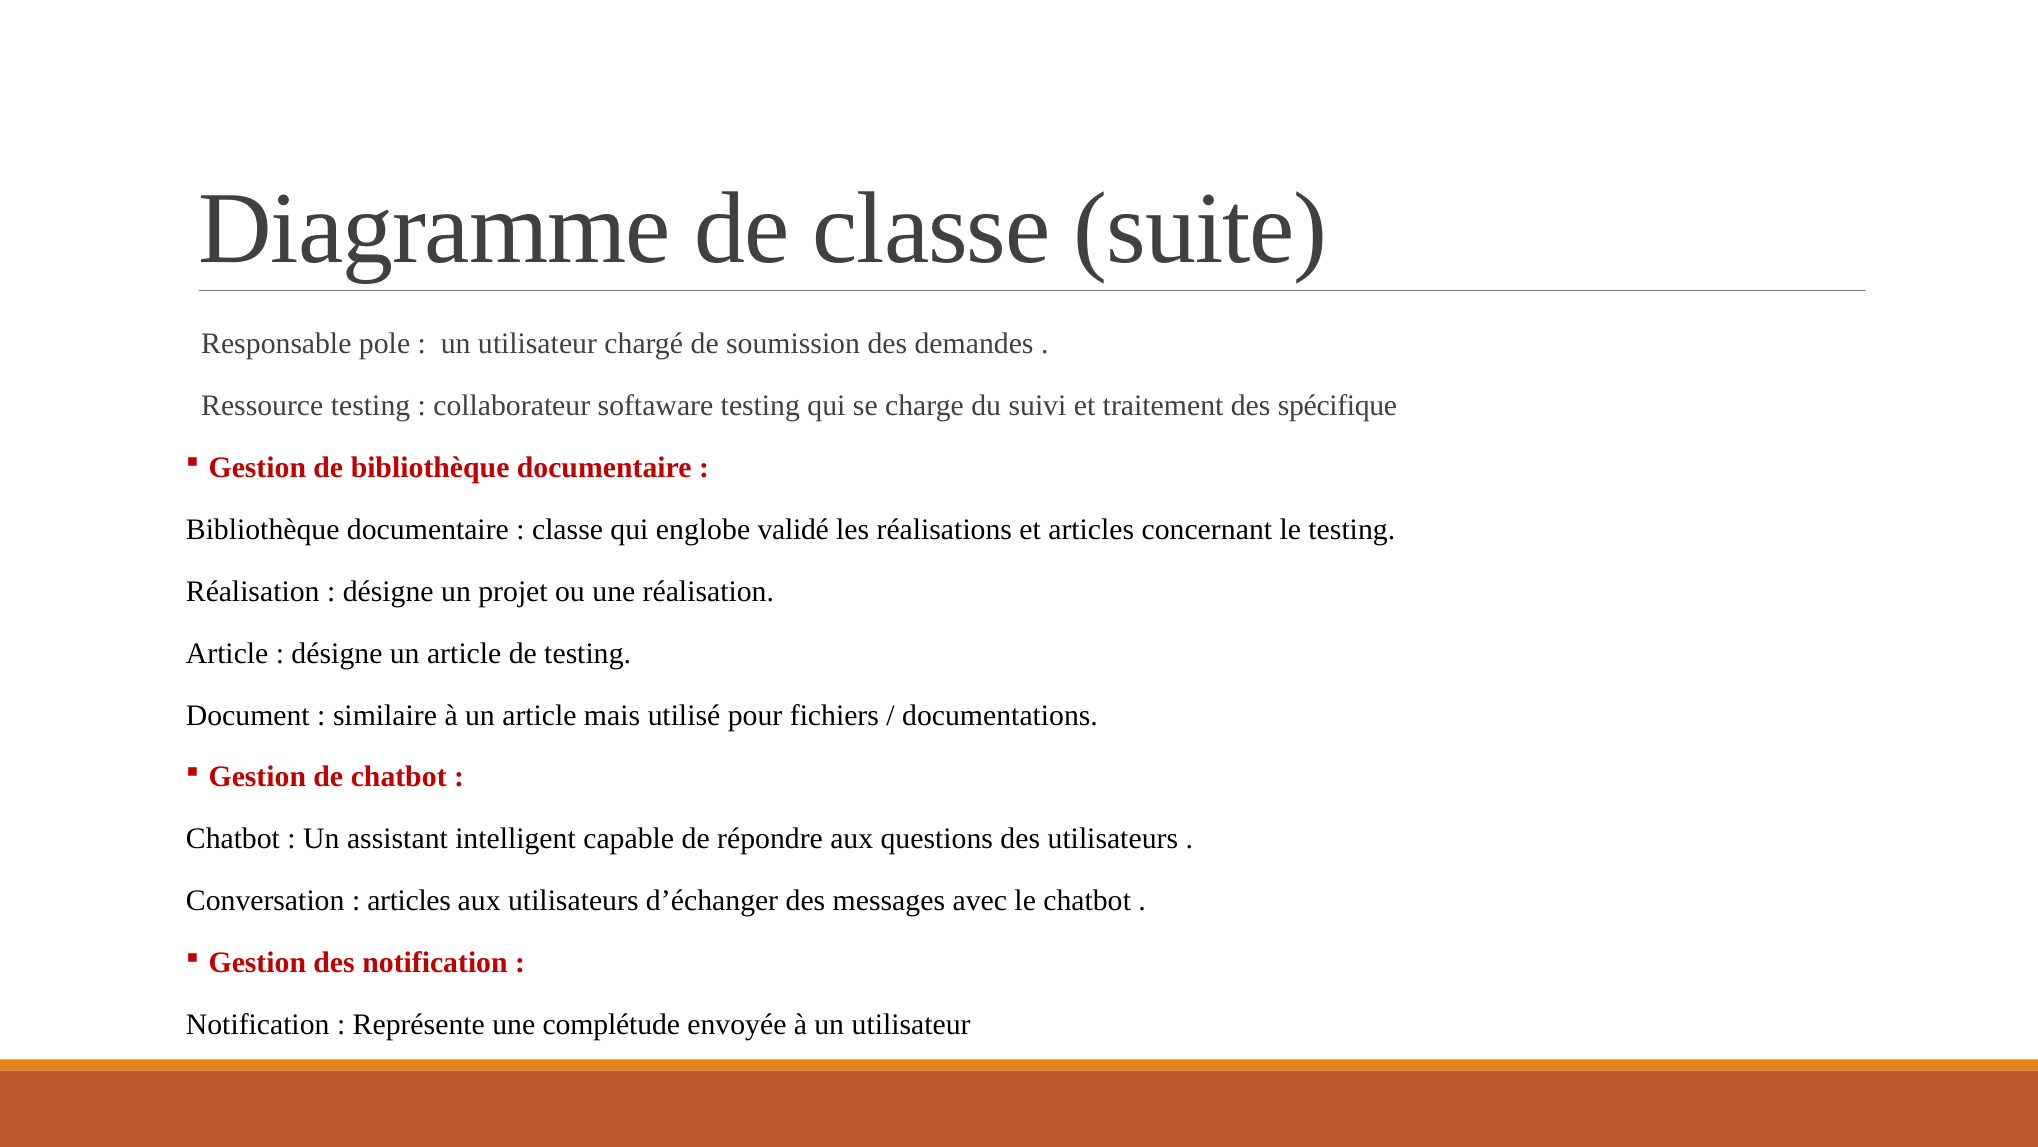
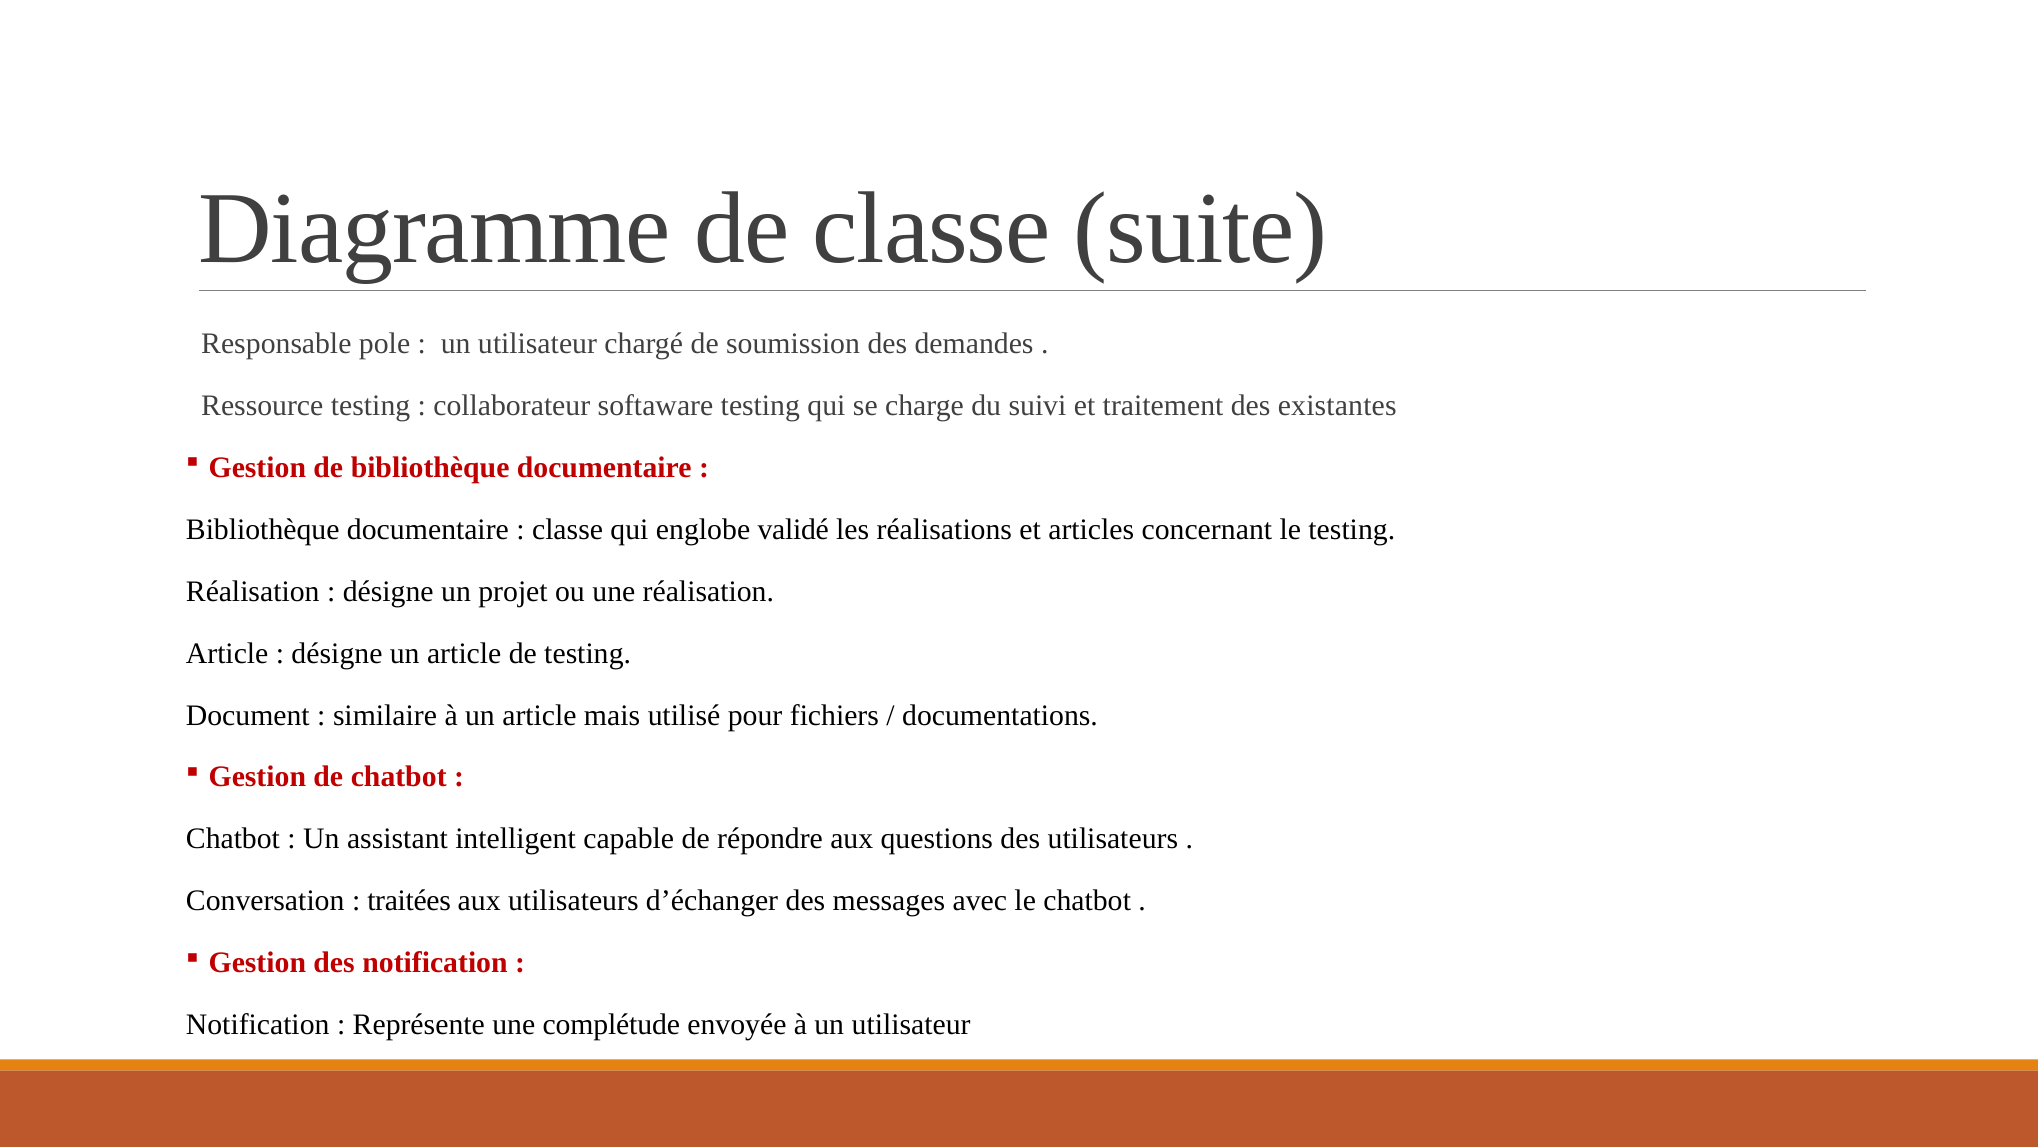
spécifique: spécifique -> existantes
articles at (409, 900): articles -> traitées
